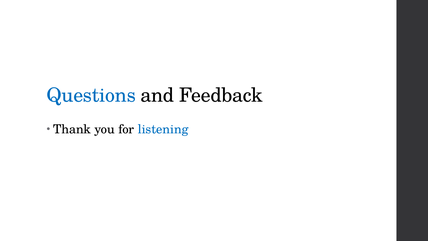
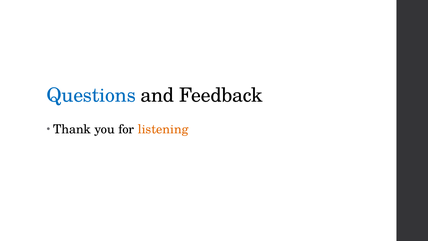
listening colour: blue -> orange
